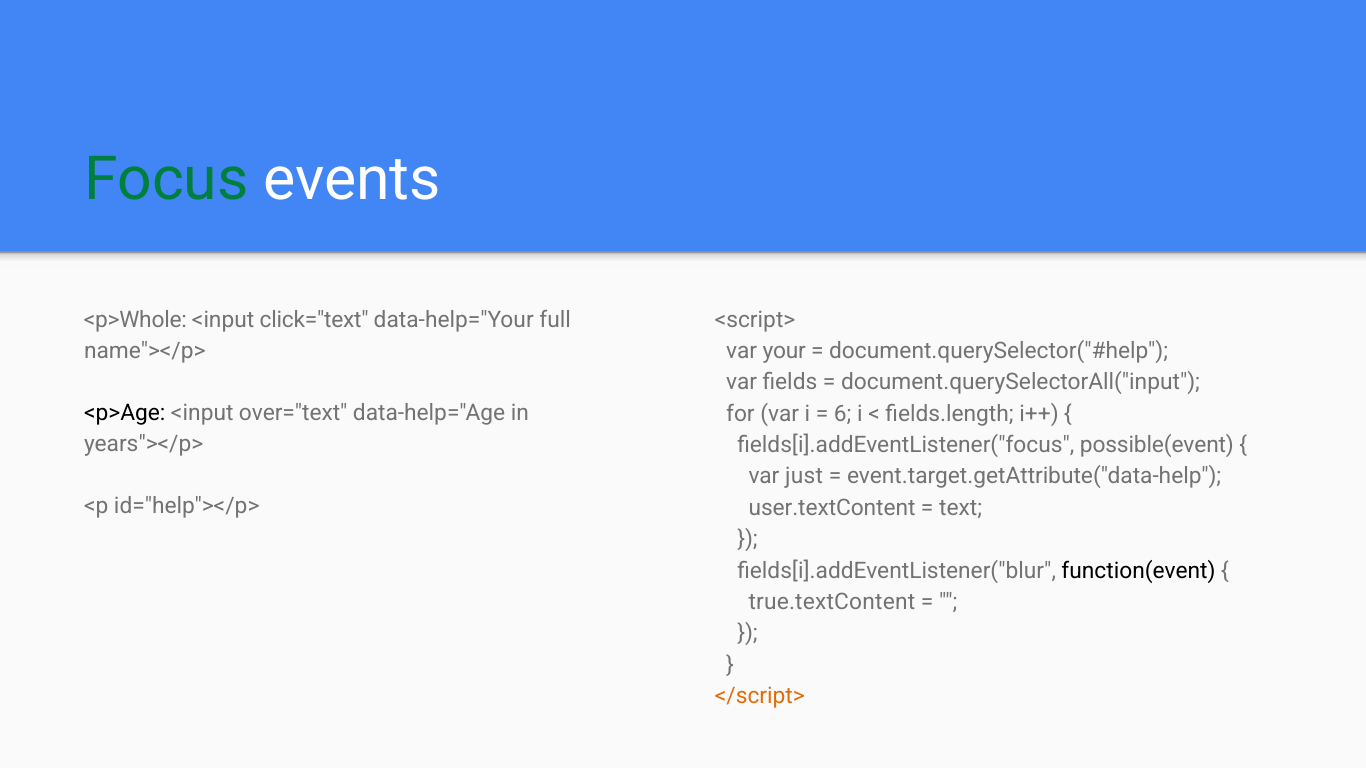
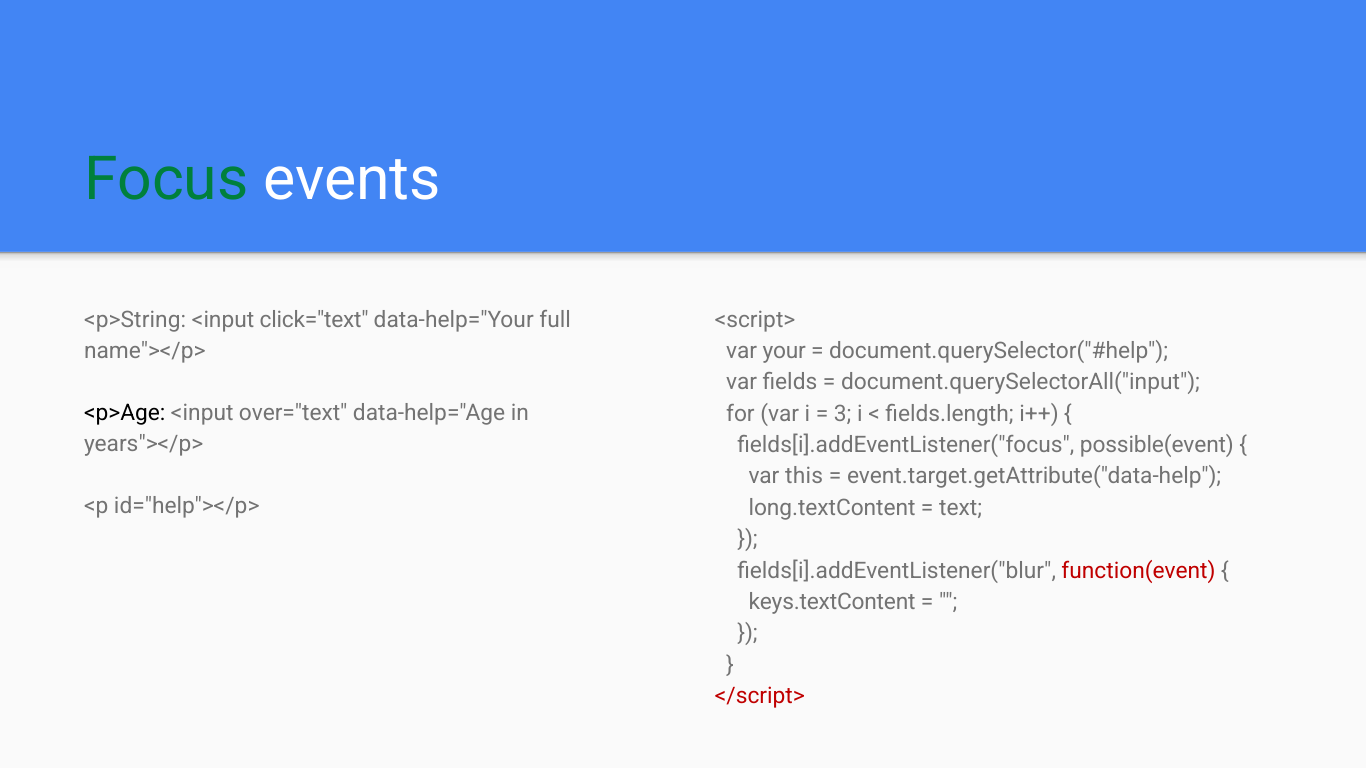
<p>Whole: <p>Whole -> <p>String
6: 6 -> 3
just: just -> this
user.textContent: user.textContent -> long.textContent
function(event colour: black -> red
true.textContent: true.textContent -> keys.textContent
</script> colour: orange -> red
